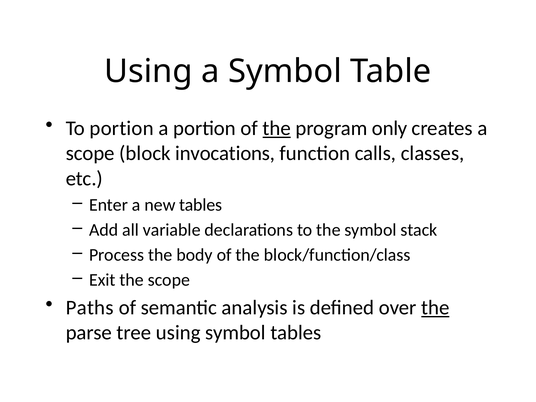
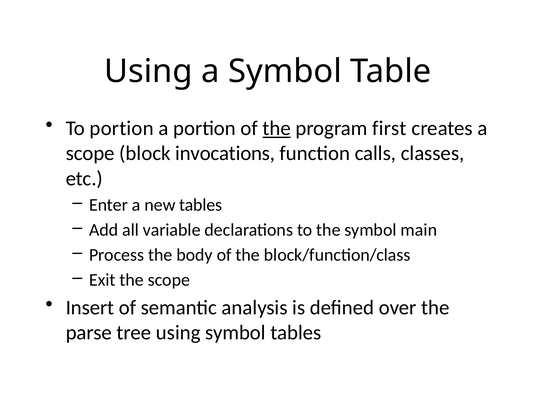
only: only -> first
stack: stack -> main
Paths: Paths -> Insert
the at (435, 308) underline: present -> none
